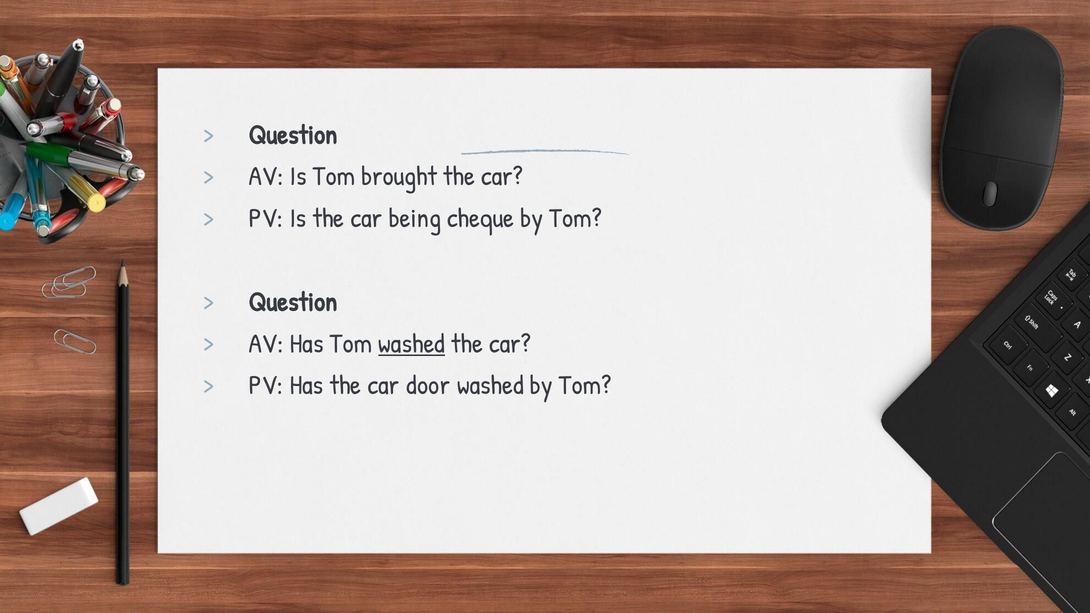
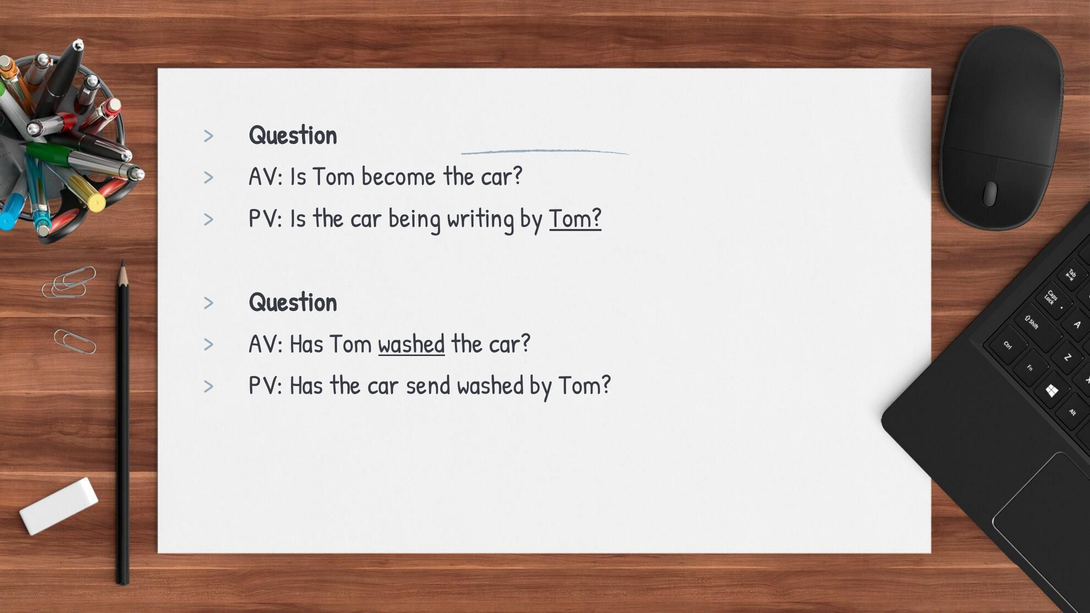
brought: brought -> become
cheque: cheque -> writing
Tom at (576, 218) underline: none -> present
door: door -> send
